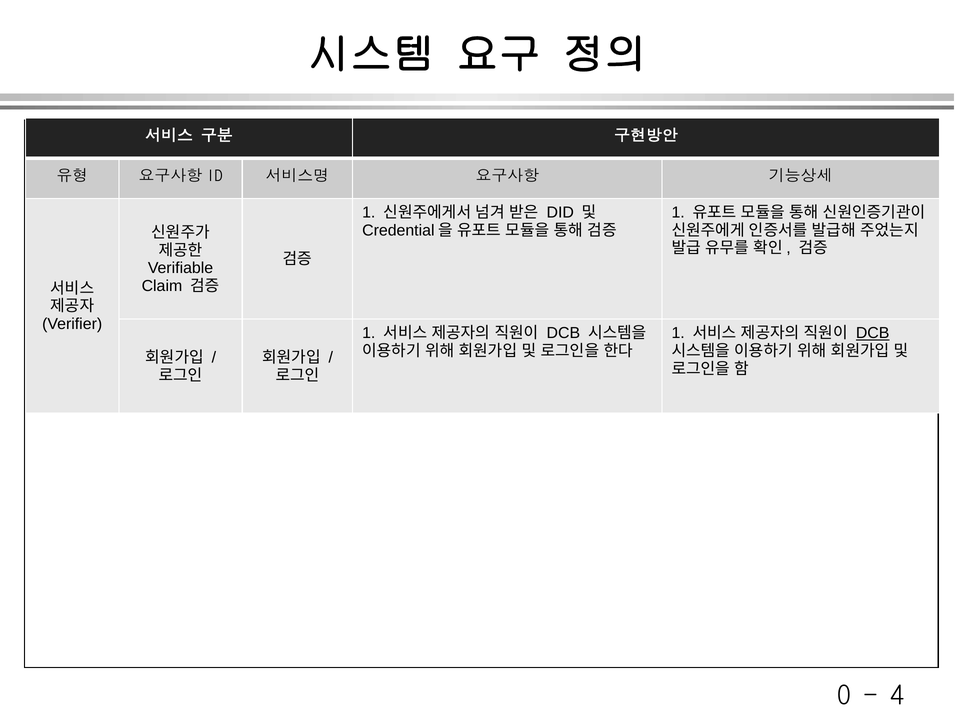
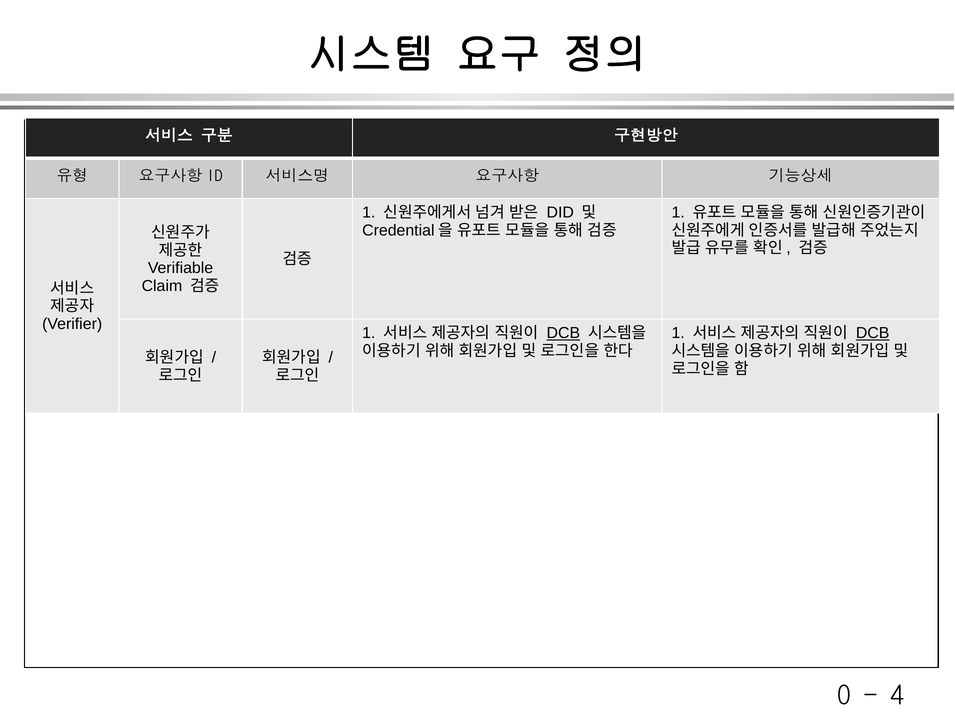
DCB at (563, 333) underline: none -> present
